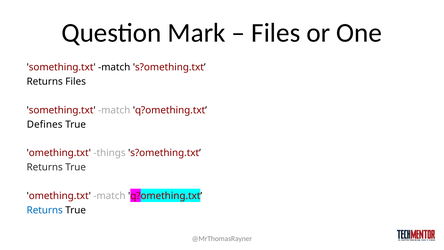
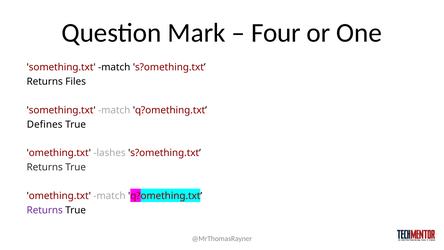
Files at (276, 33): Files -> Four
things: things -> lashes
Returns at (45, 210) colour: blue -> purple
